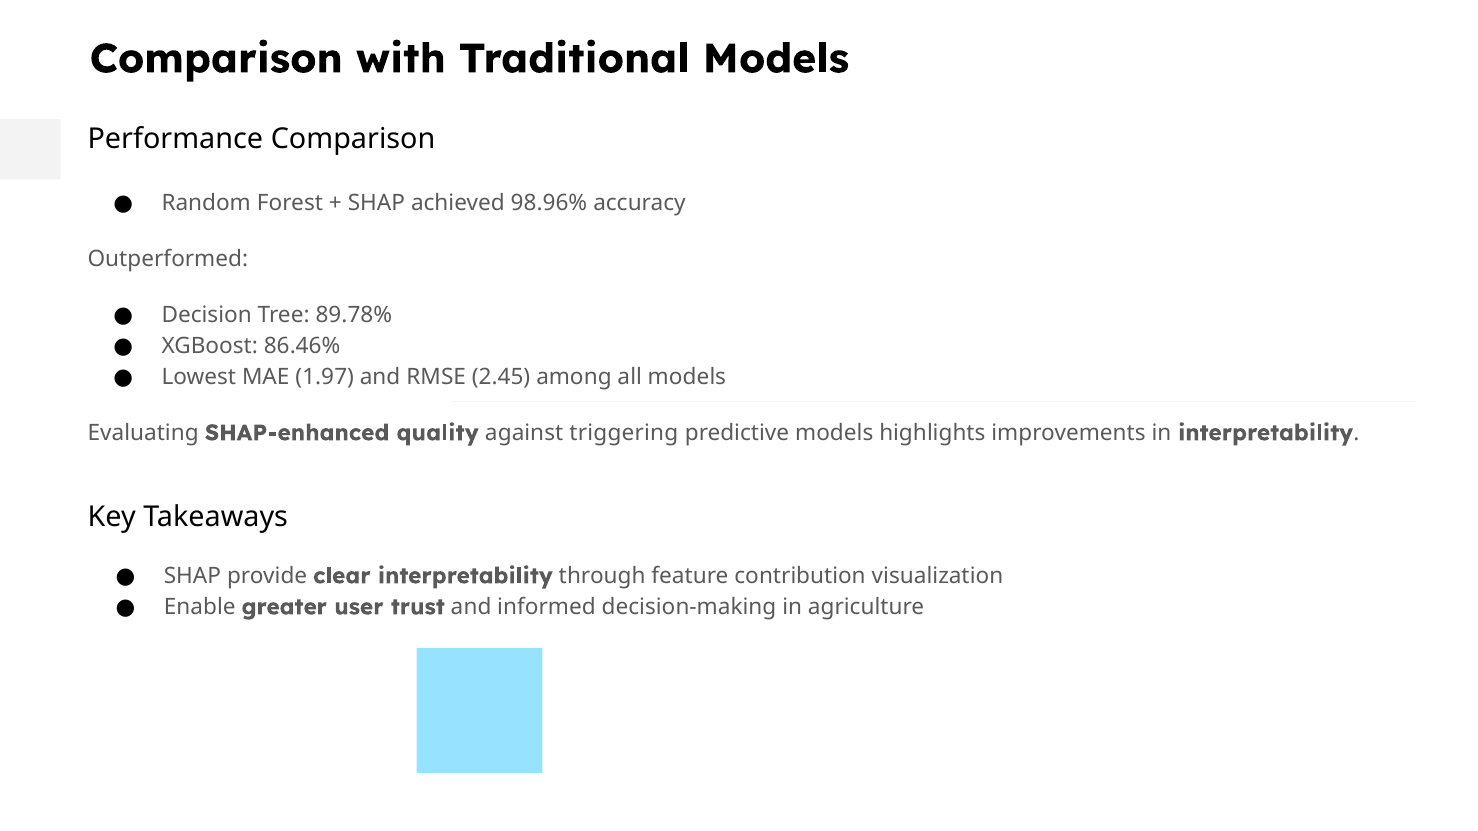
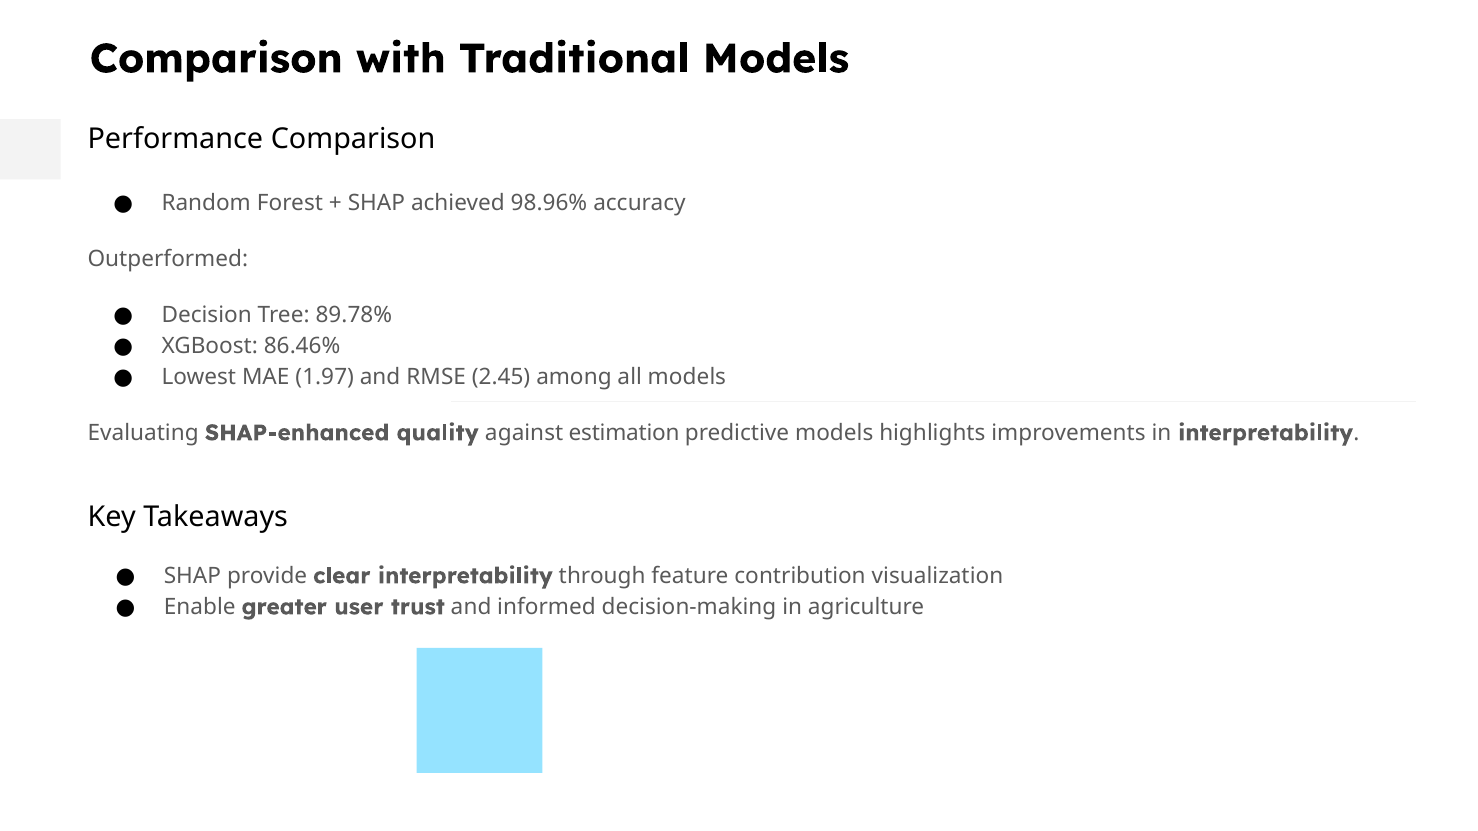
triggering: triggering -> estimation
